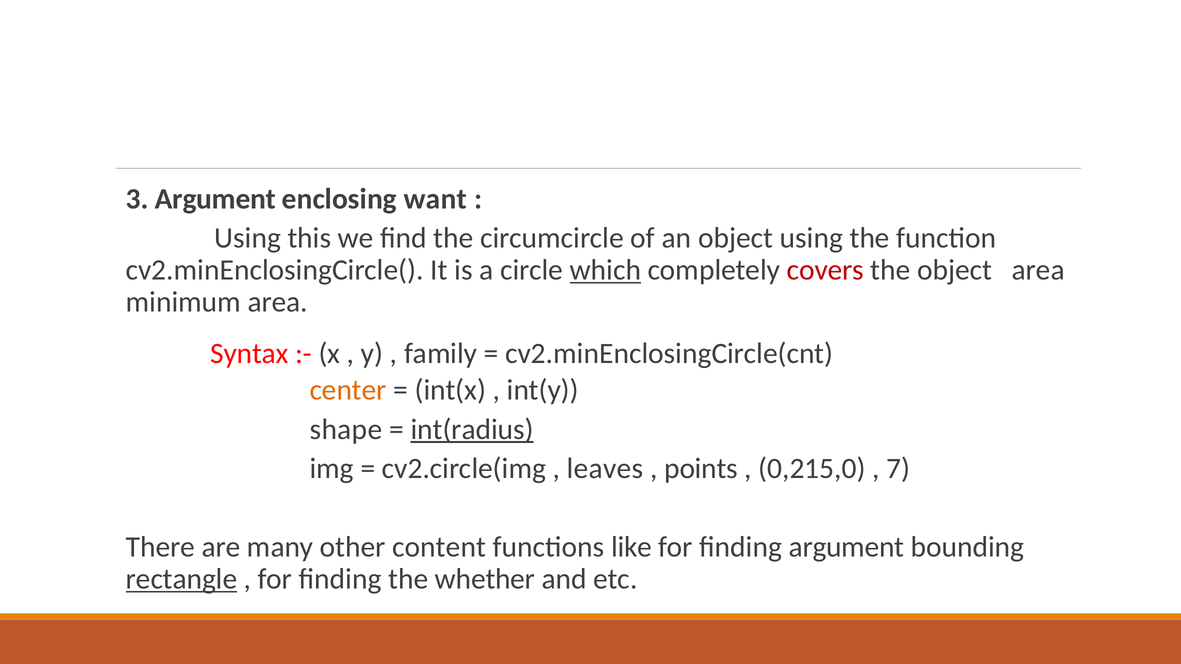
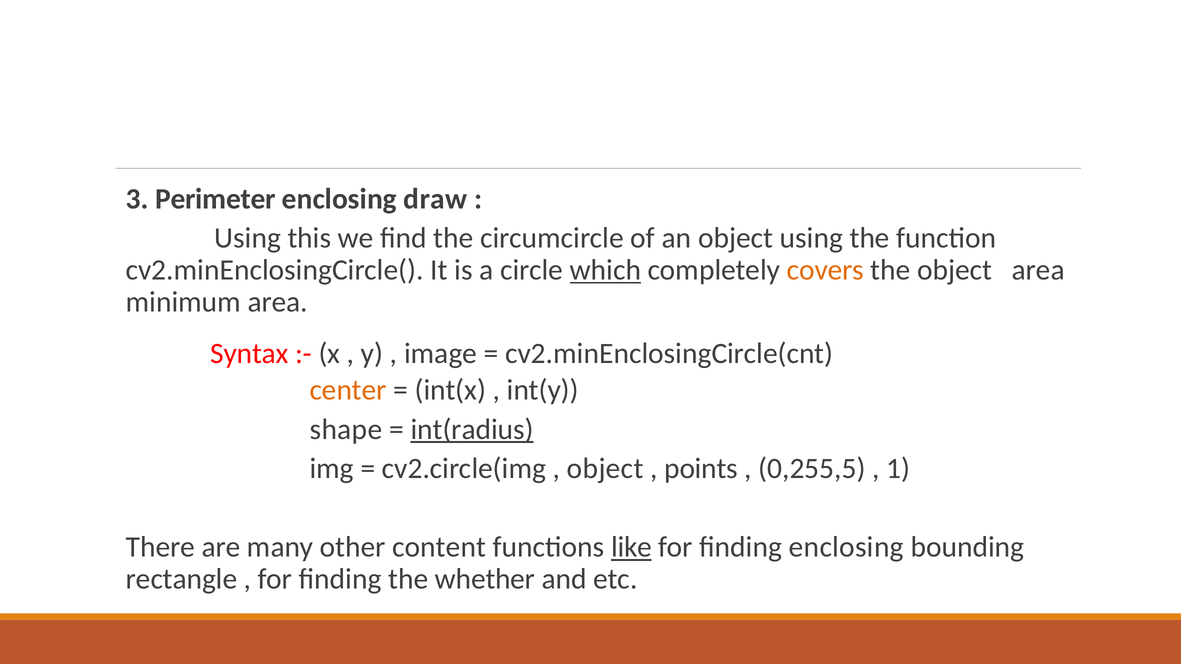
3 Argument: Argument -> Perimeter
want: want -> draw
covers colour: red -> orange
family: family -> image
leaves at (605, 469): leaves -> object
0,215,0: 0,215,0 -> 0,255,5
7: 7 -> 1
like underline: none -> present
finding argument: argument -> enclosing
rectangle underline: present -> none
